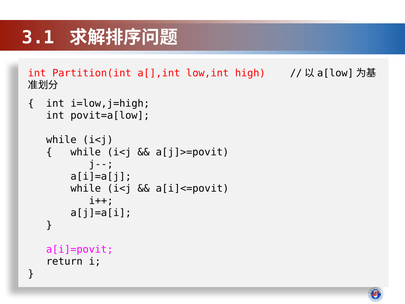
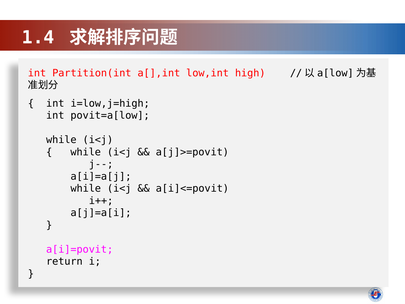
3.1: 3.1 -> 1.4
